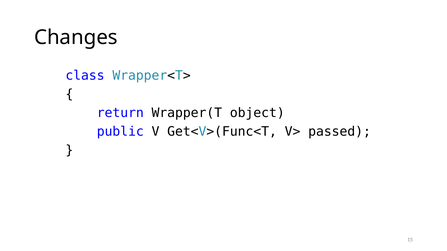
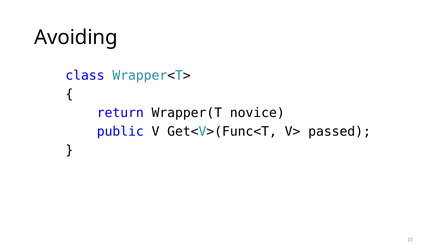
Changes: Changes -> Avoiding
object: object -> novice
